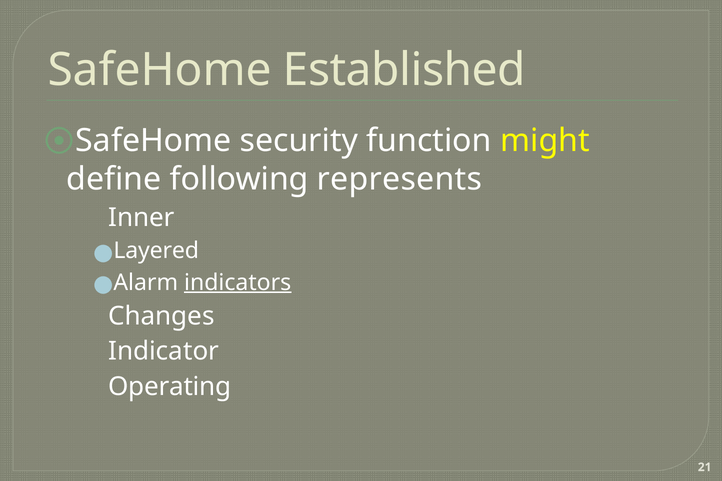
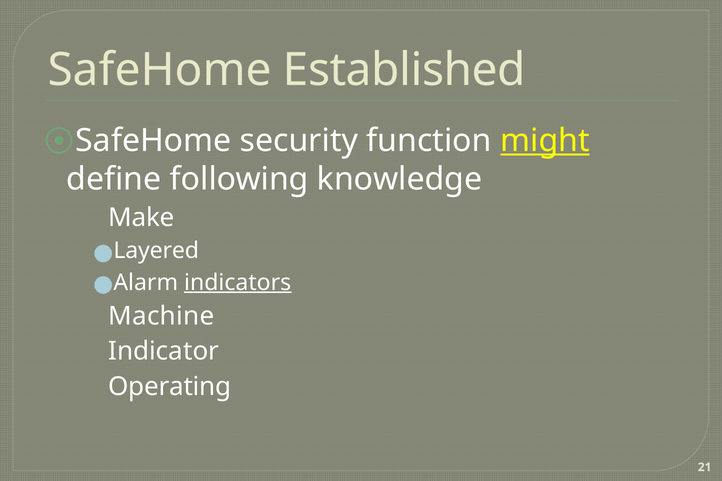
might underline: none -> present
represents: represents -> knowledge
Inner: Inner -> Make
Changes: Changes -> Machine
